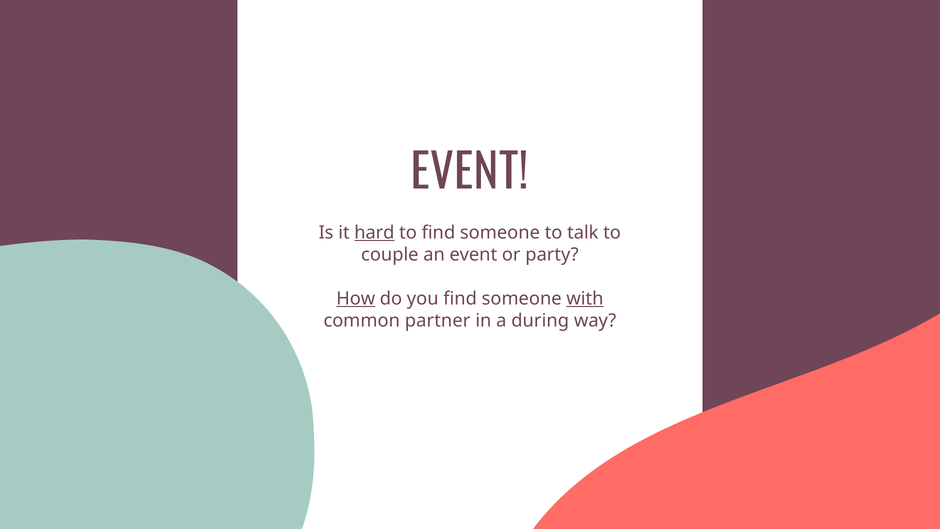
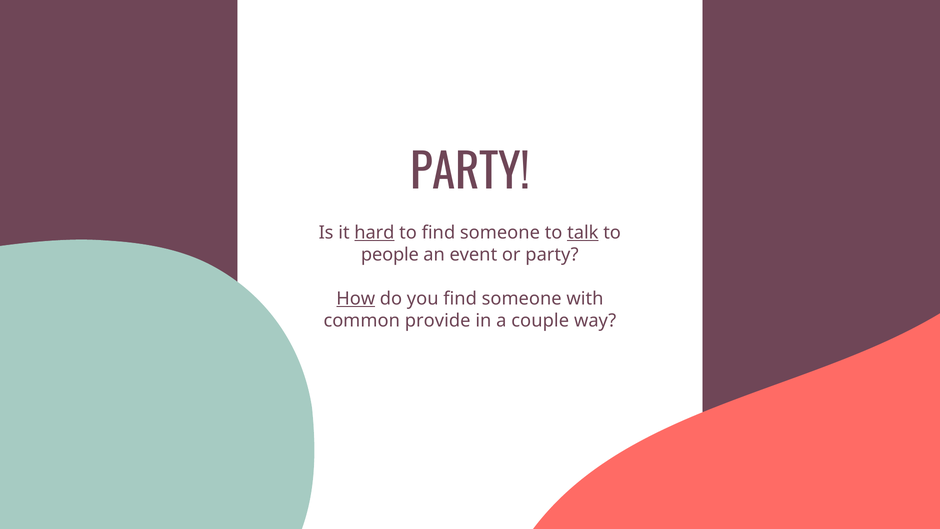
EVENT at (470, 173): EVENT -> PARTY
talk underline: none -> present
couple: couple -> people
with underline: present -> none
partner: partner -> provide
during: during -> couple
